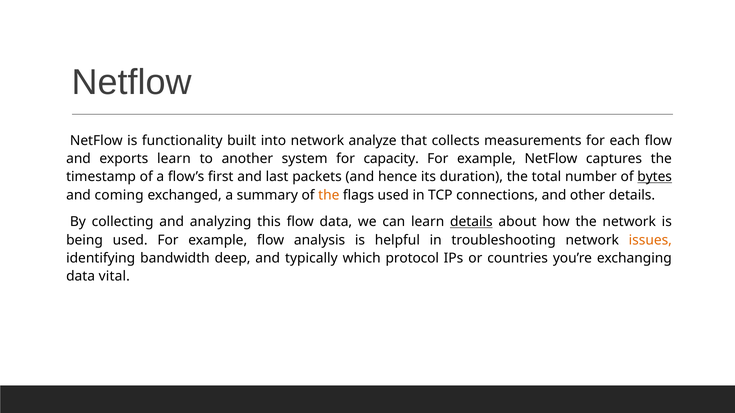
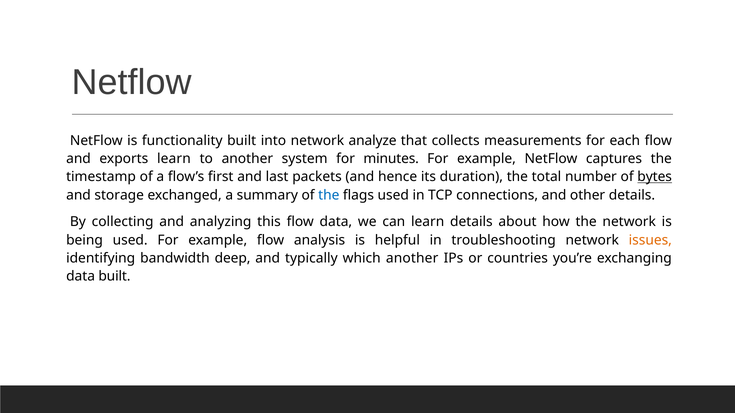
capacity: capacity -> minutes
coming: coming -> storage
the at (329, 195) colour: orange -> blue
details at (471, 222) underline: present -> none
which protocol: protocol -> another
data vital: vital -> built
